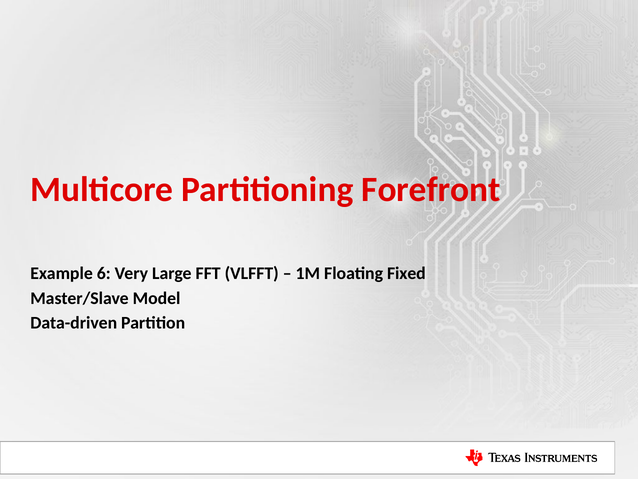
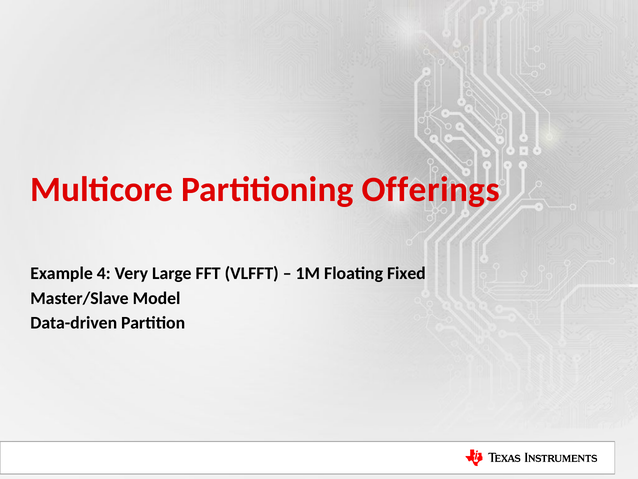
Forefront: Forefront -> Offerings
6: 6 -> 4
